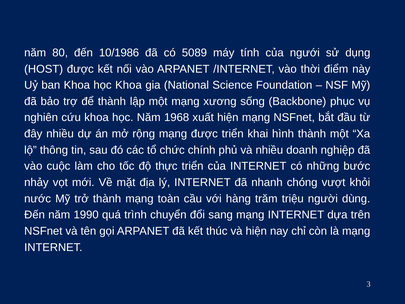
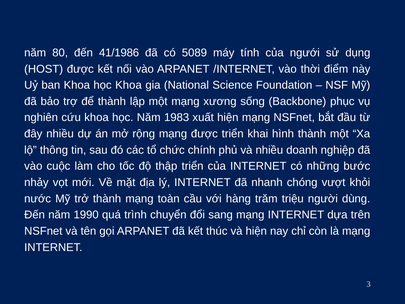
10/1986: 10/1986 -> 41/1986
1968: 1968 -> 1983
thực: thực -> thập
